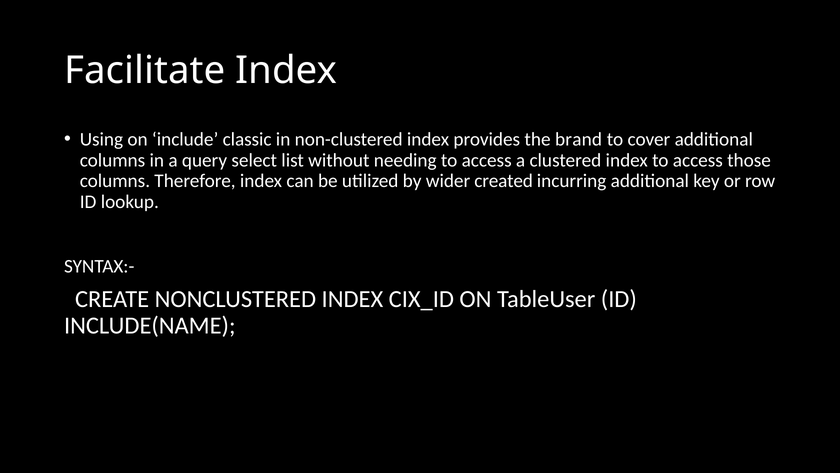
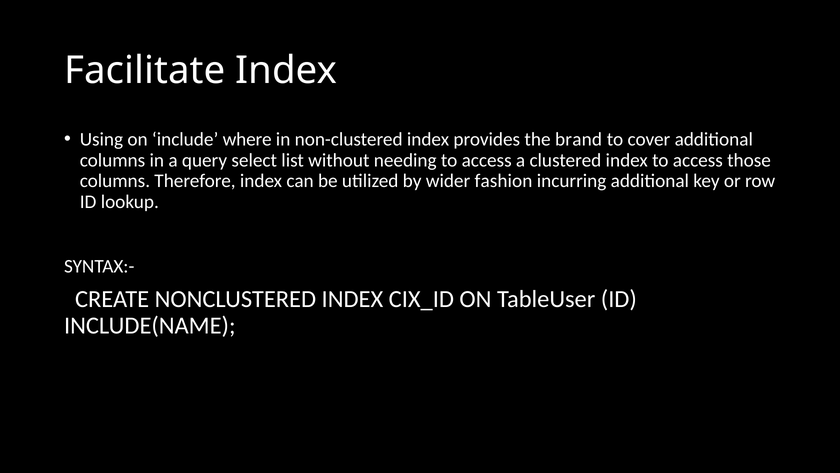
classic: classic -> where
created: created -> fashion
